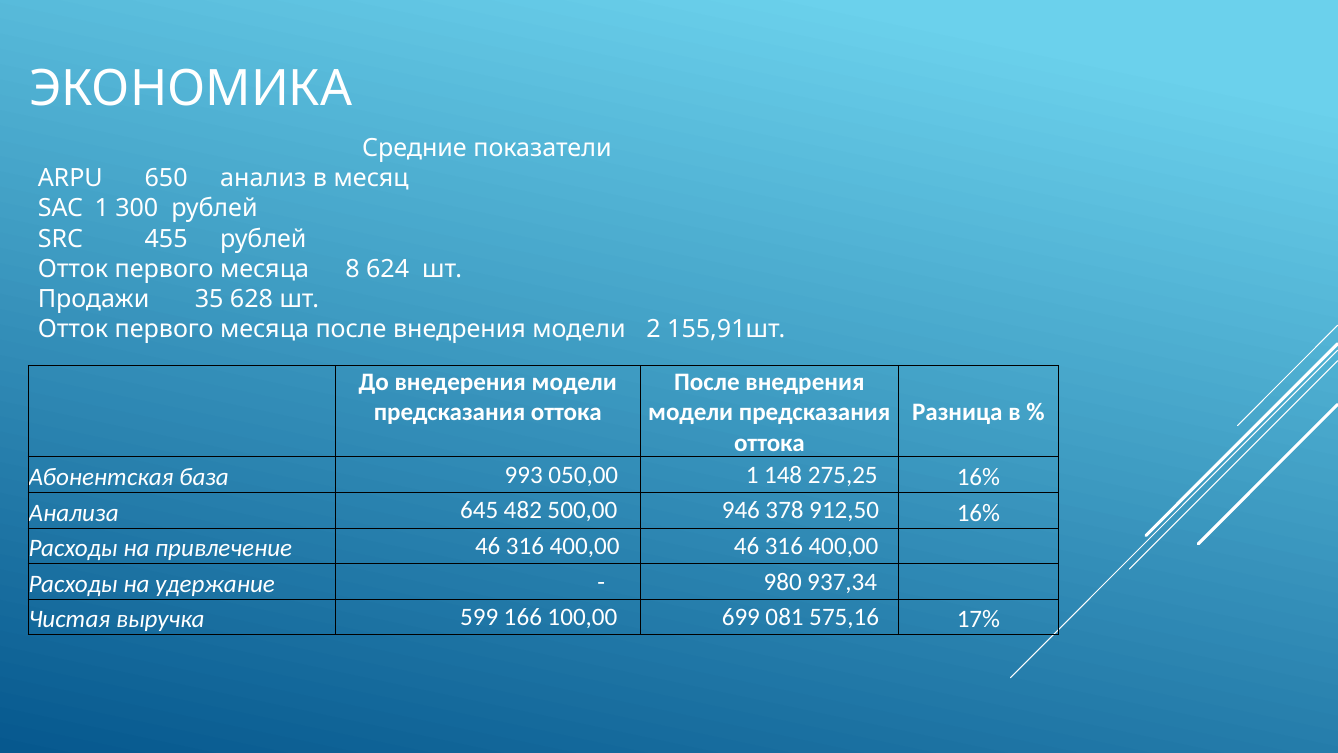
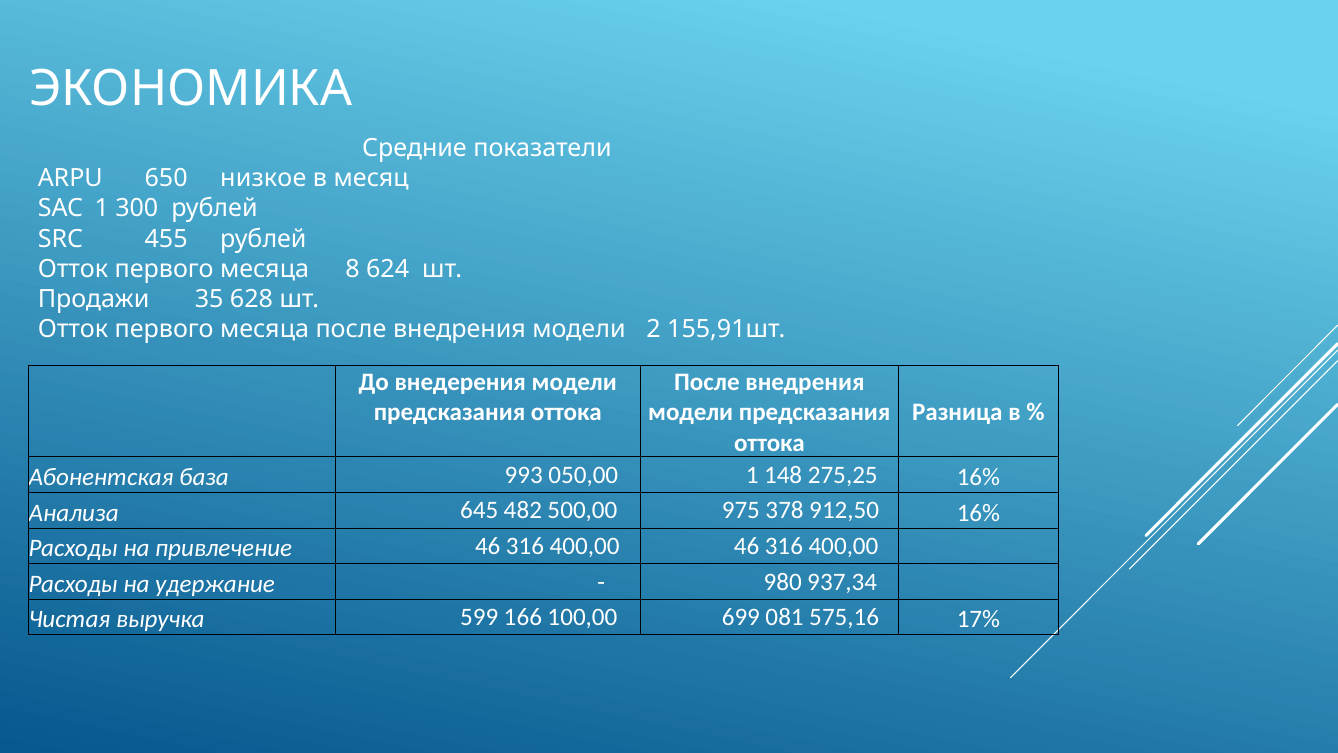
анализ: анализ -> низкое
946: 946 -> 975
